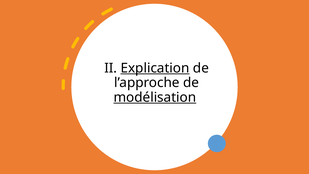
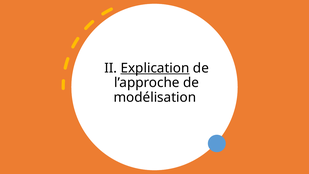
modélisation underline: present -> none
